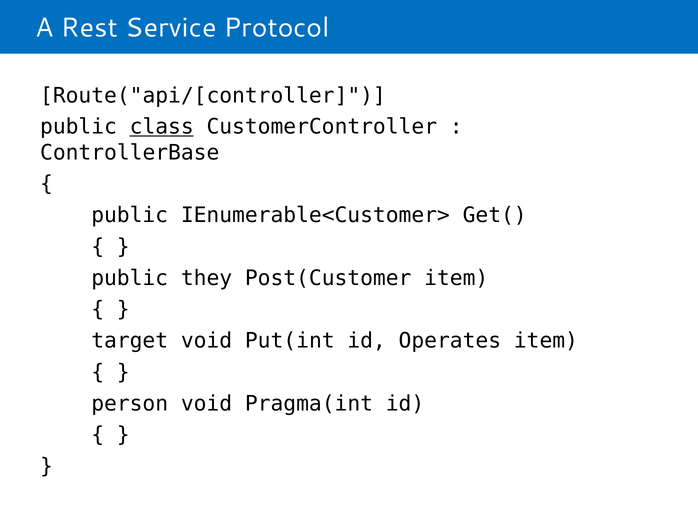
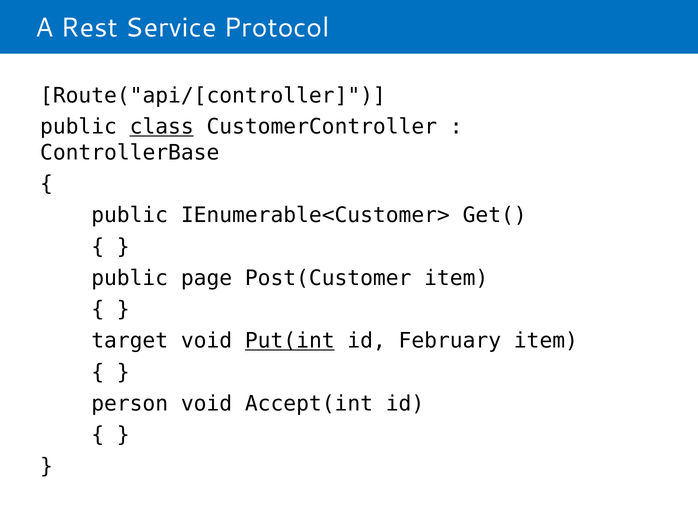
they: they -> page
Put(int underline: none -> present
Operates: Operates -> February
Pragma(int: Pragma(int -> Accept(int
